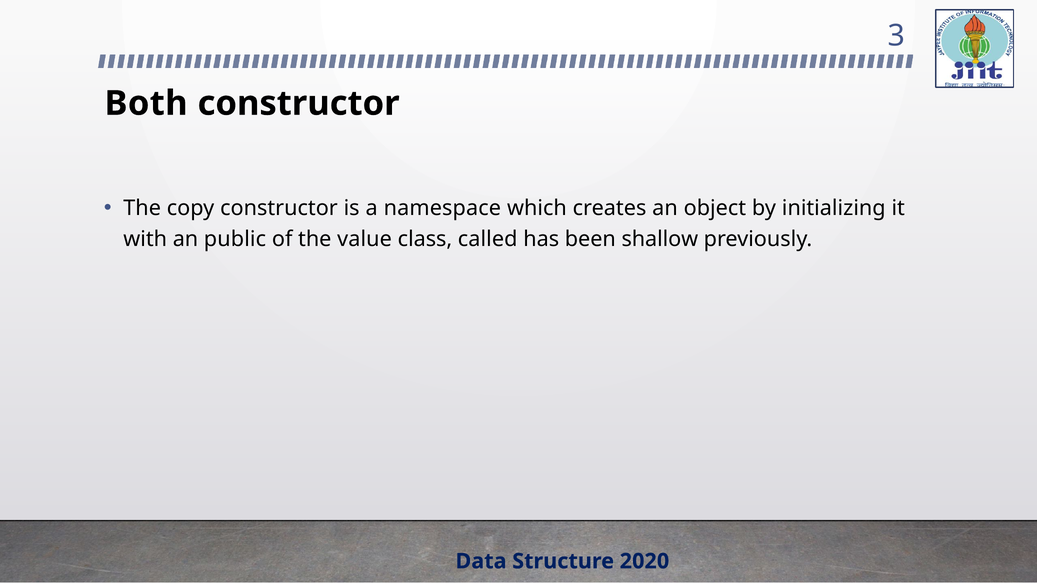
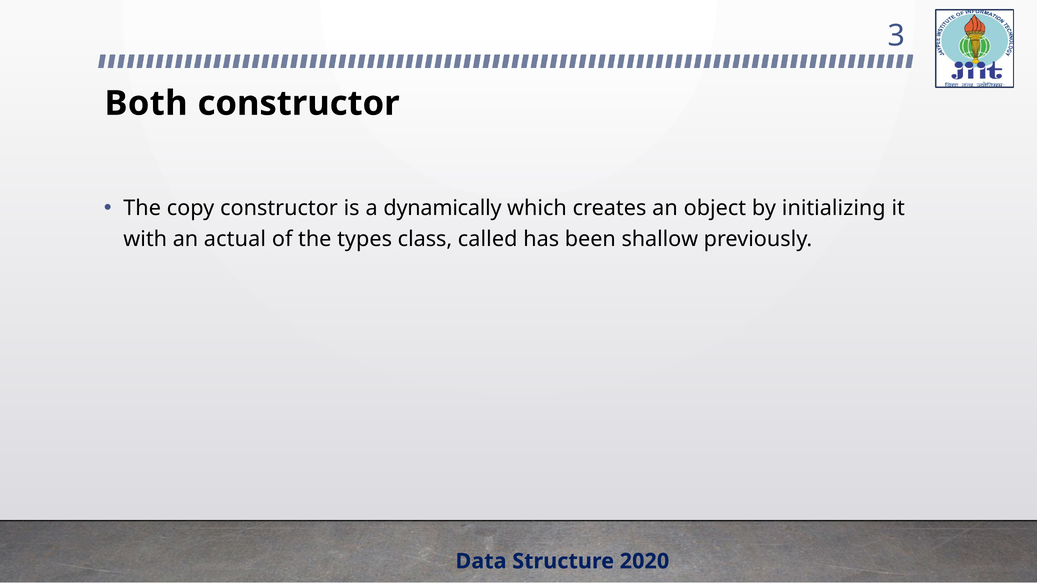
namespace: namespace -> dynamically
public: public -> actual
value: value -> types
